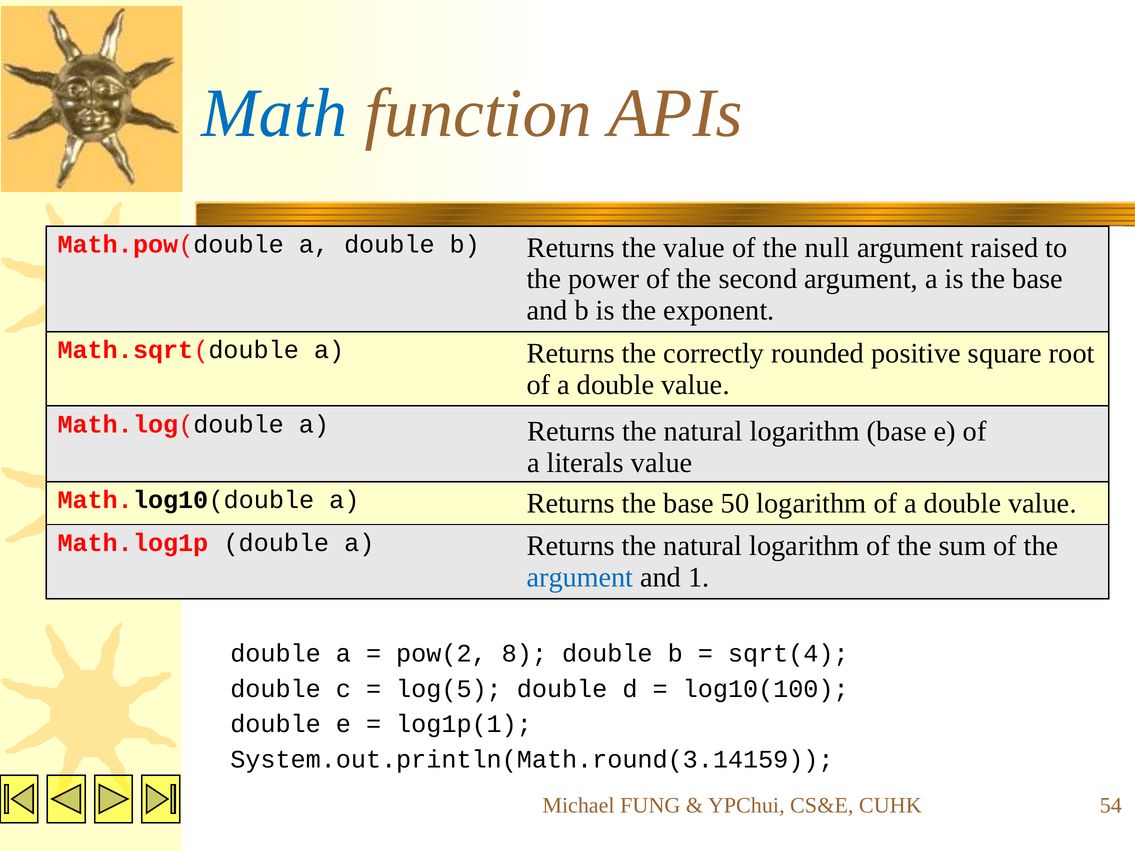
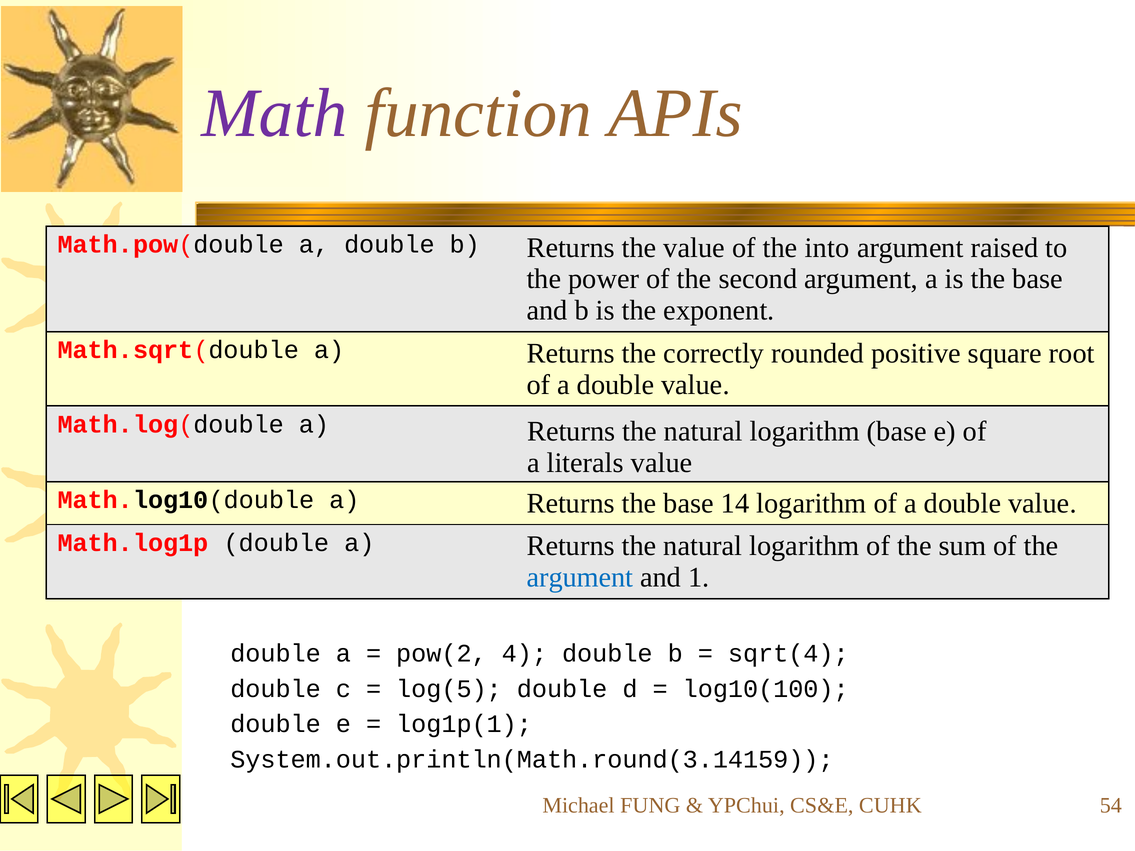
Math colour: blue -> purple
null: null -> into
50: 50 -> 14
8: 8 -> 4
